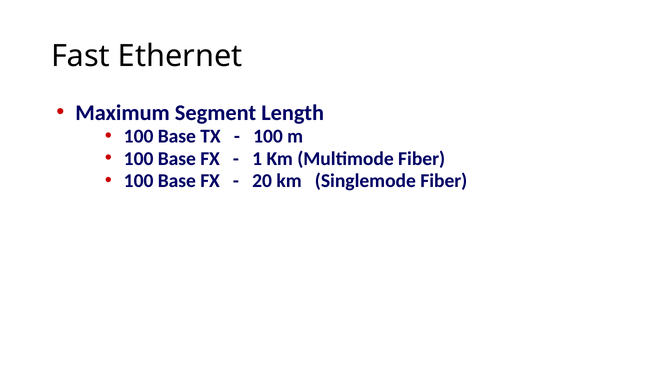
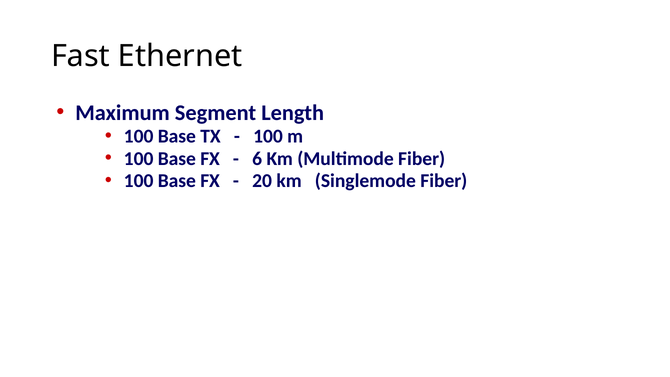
1: 1 -> 6
